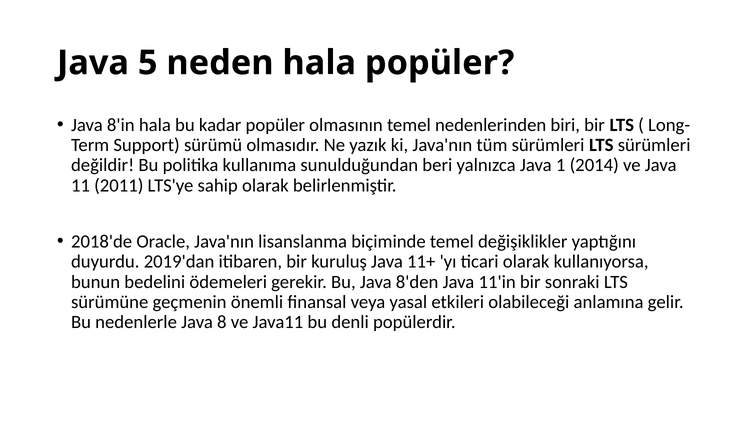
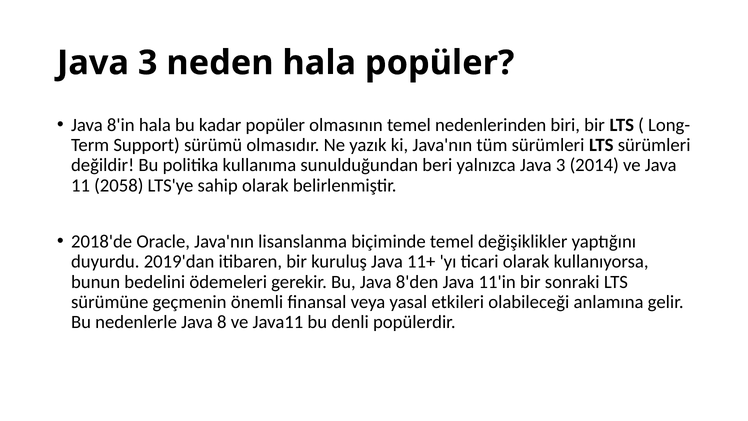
5 at (148, 63): 5 -> 3
yalnızca Java 1: 1 -> 3
2011: 2011 -> 2058
